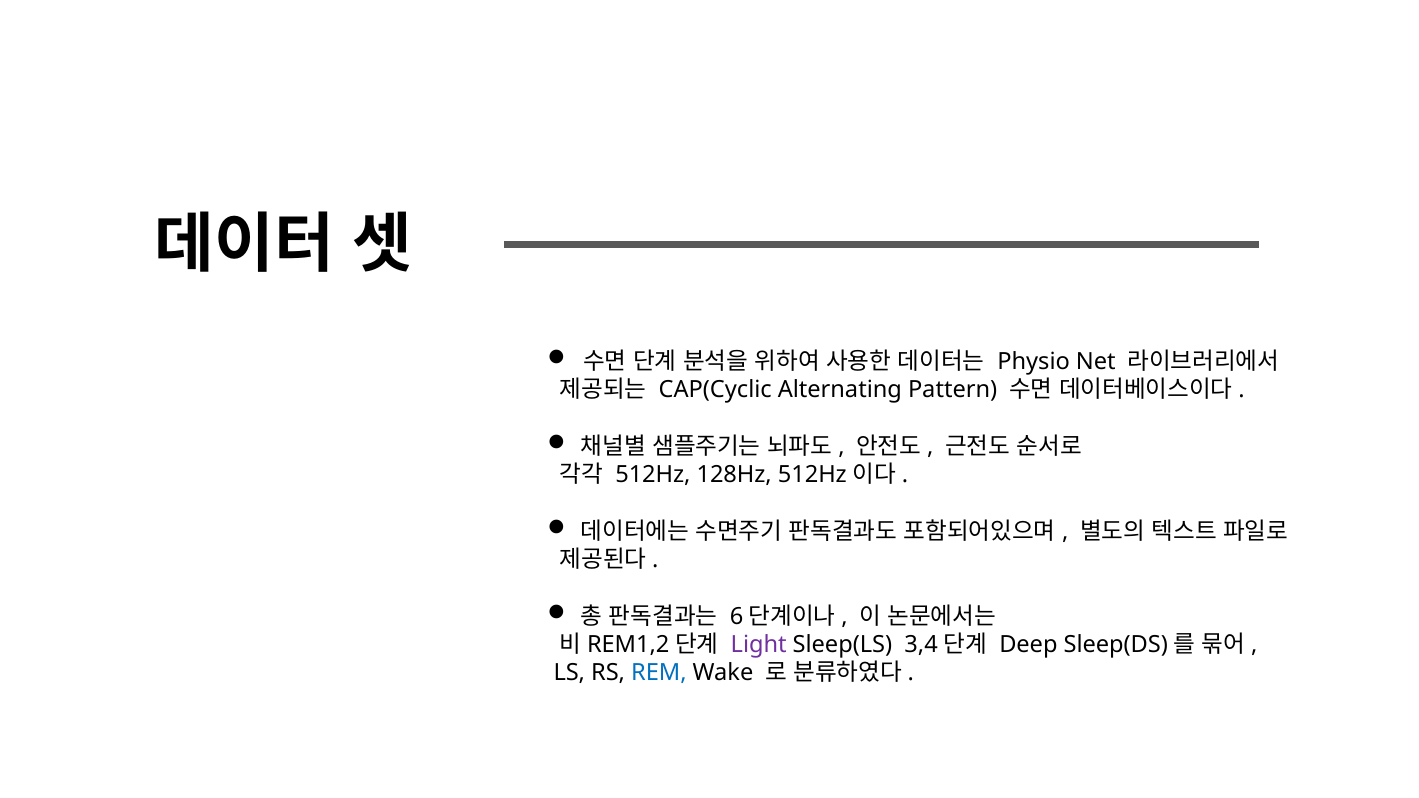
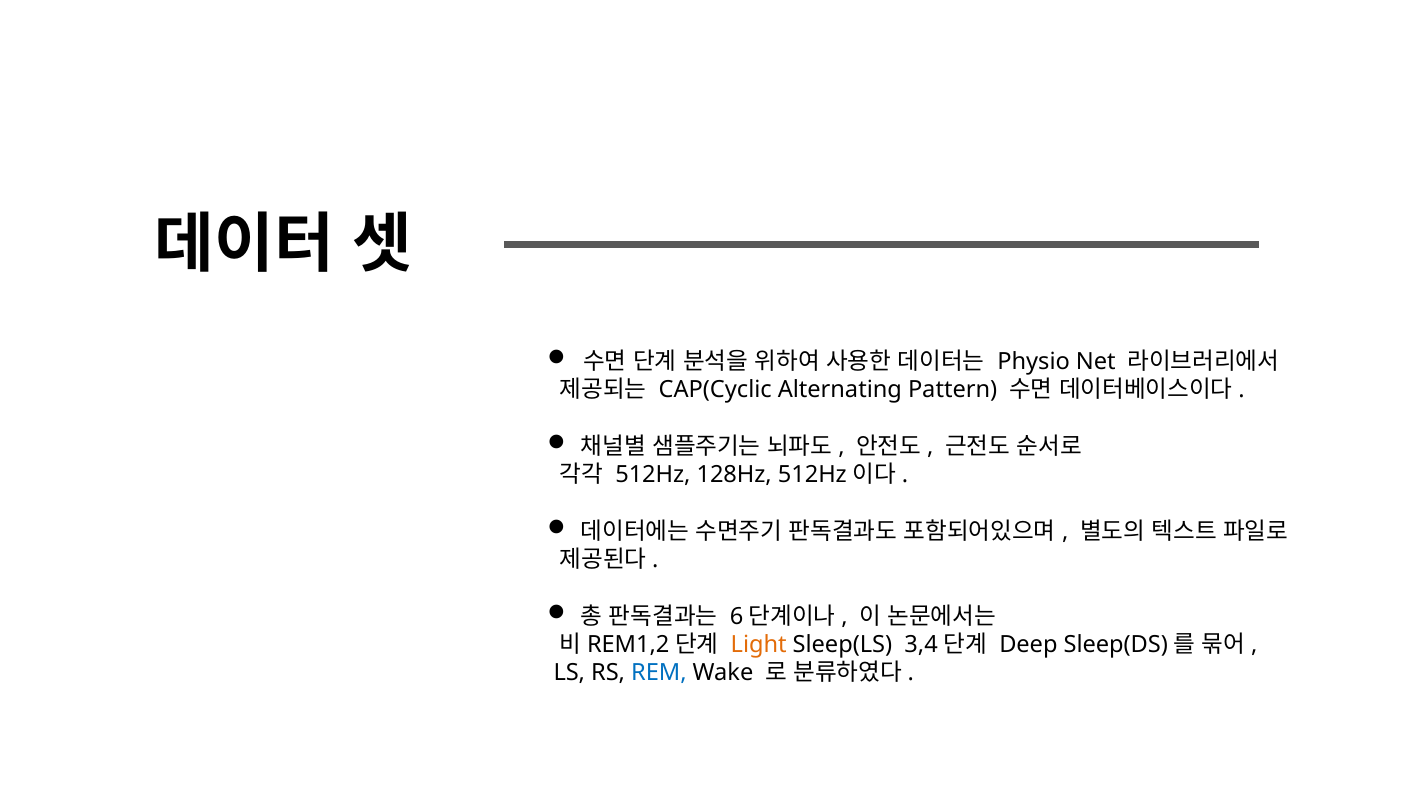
Light colour: purple -> orange
